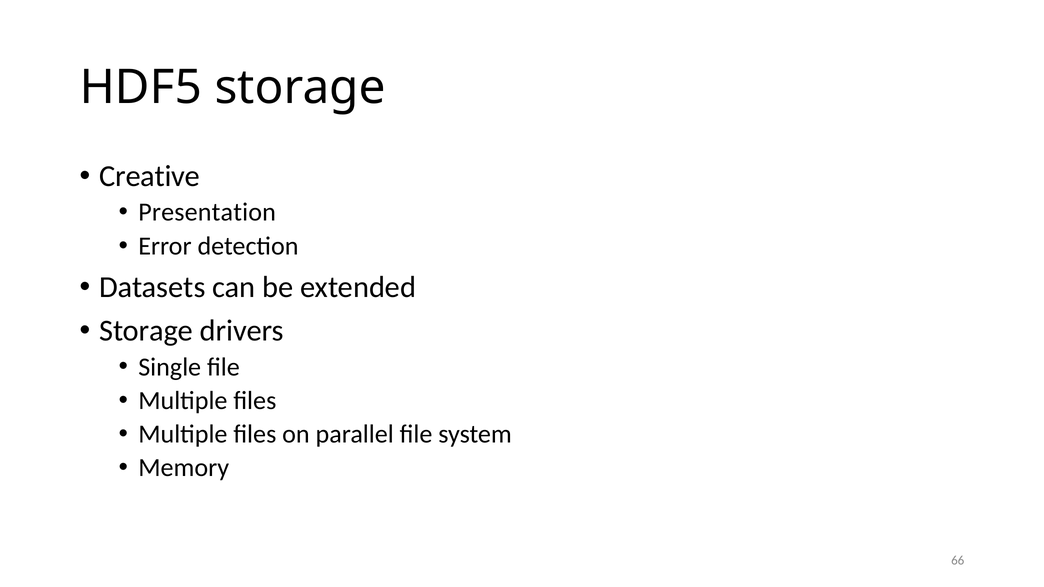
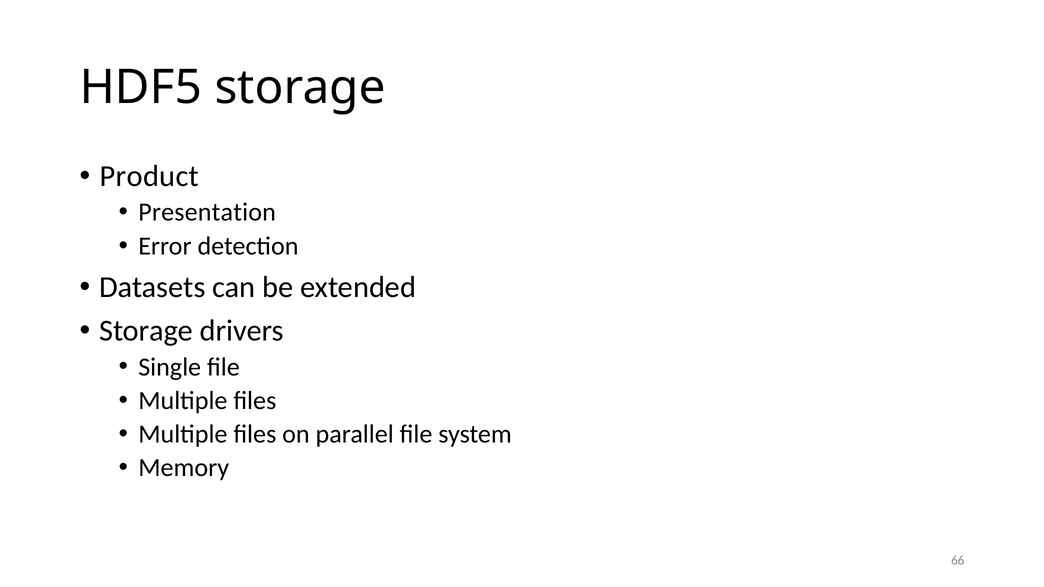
Creative: Creative -> Product
